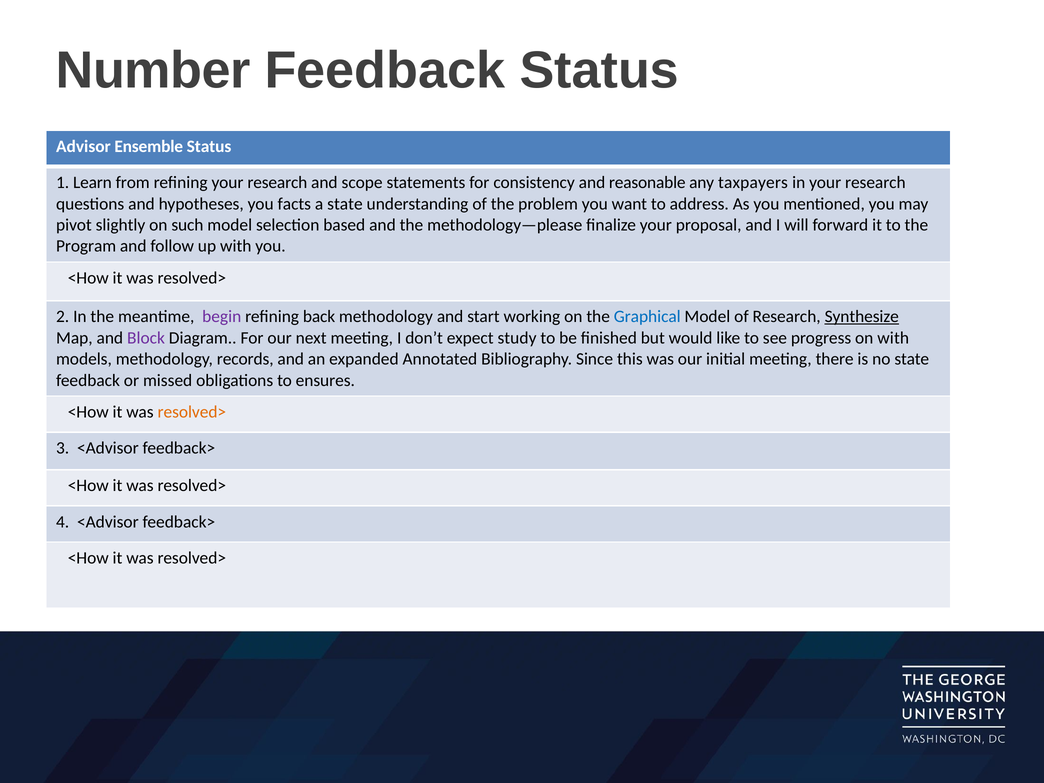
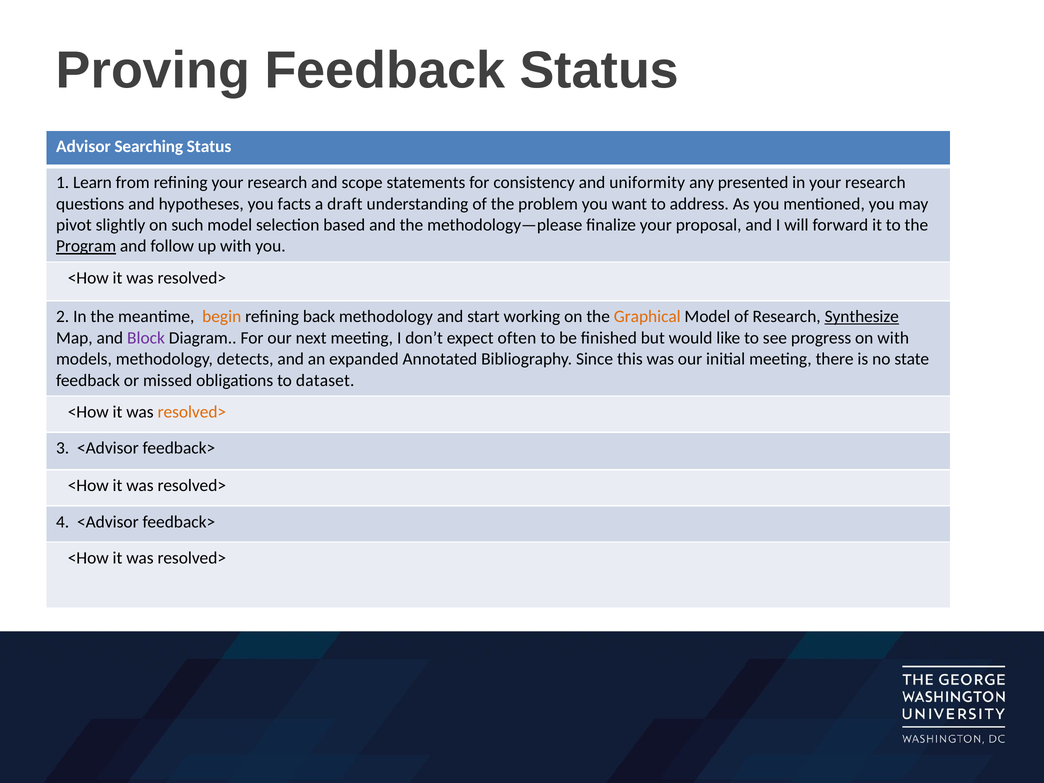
Number: Number -> Proving
Ensemble: Ensemble -> Searching
reasonable: reasonable -> uniformity
taxpayers: taxpayers -> presented
a state: state -> draft
Program underline: none -> present
begin colour: purple -> orange
Graphical colour: blue -> orange
study: study -> often
records: records -> detects
ensures: ensures -> dataset
